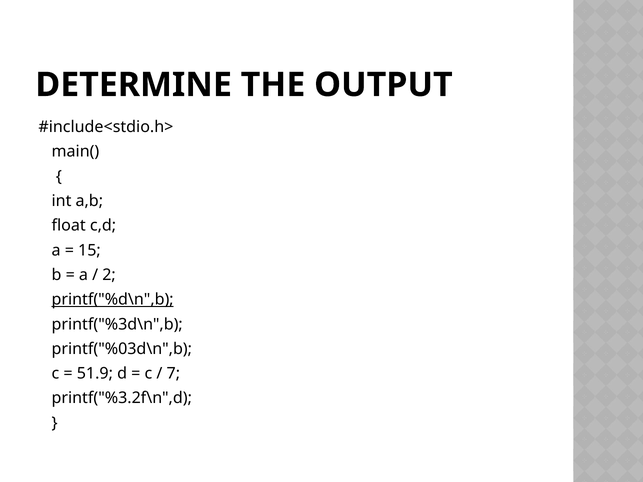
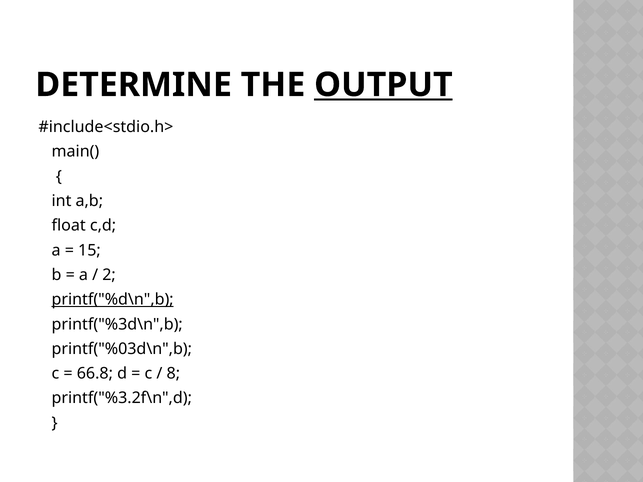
OUTPUT underline: none -> present
51.9: 51.9 -> 66.8
7: 7 -> 8
